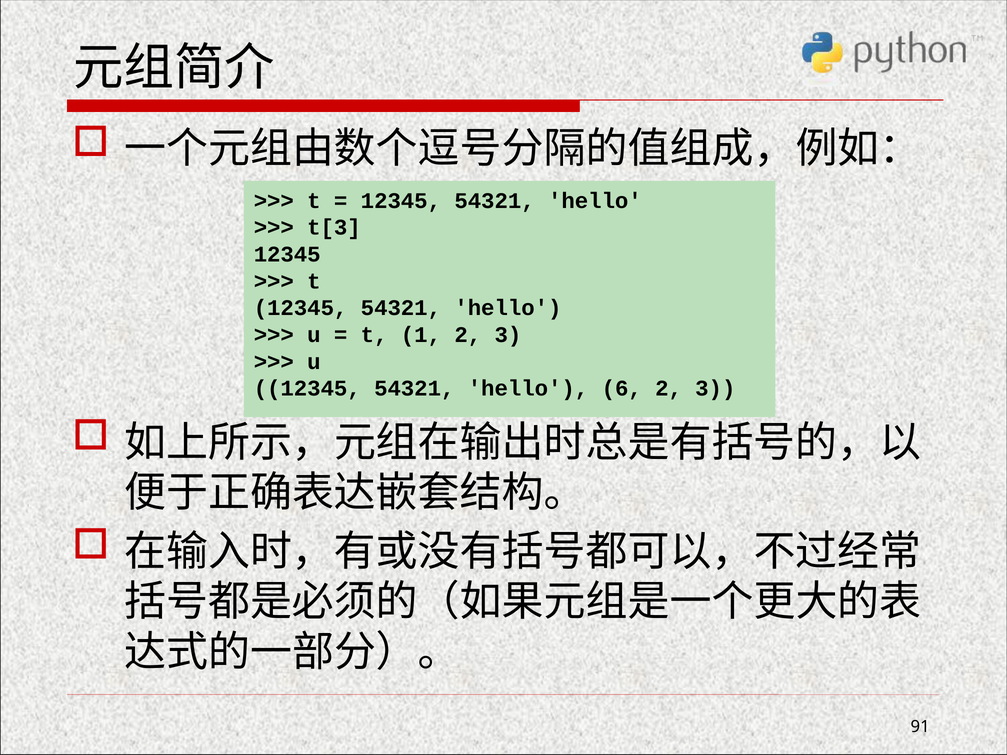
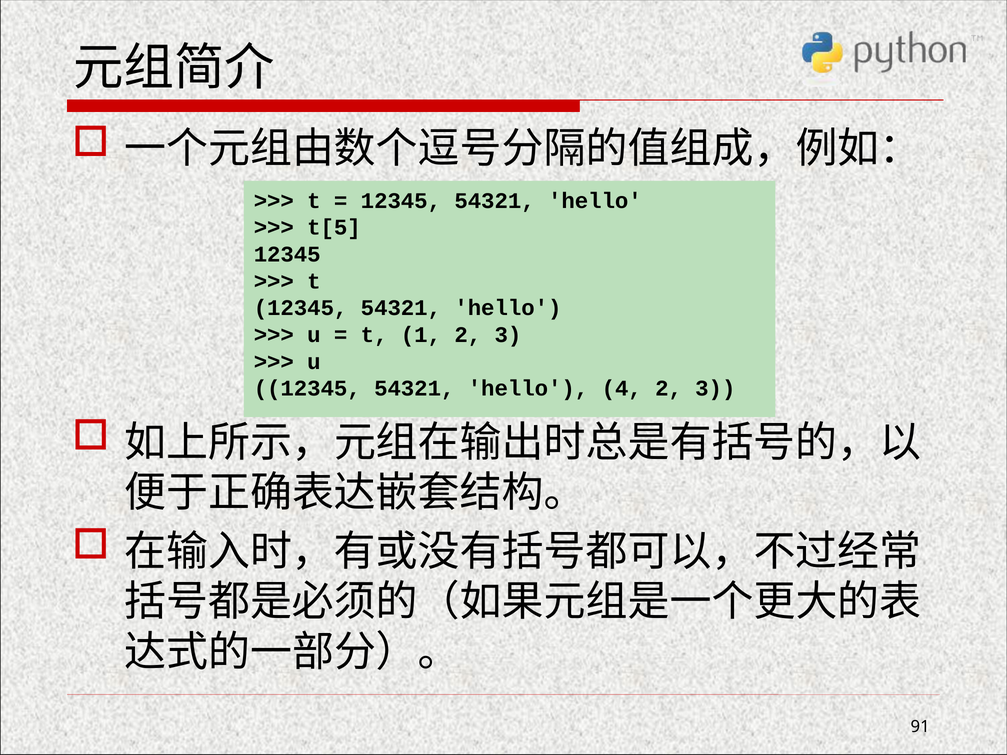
t[3: t[3 -> t[5
6: 6 -> 4
